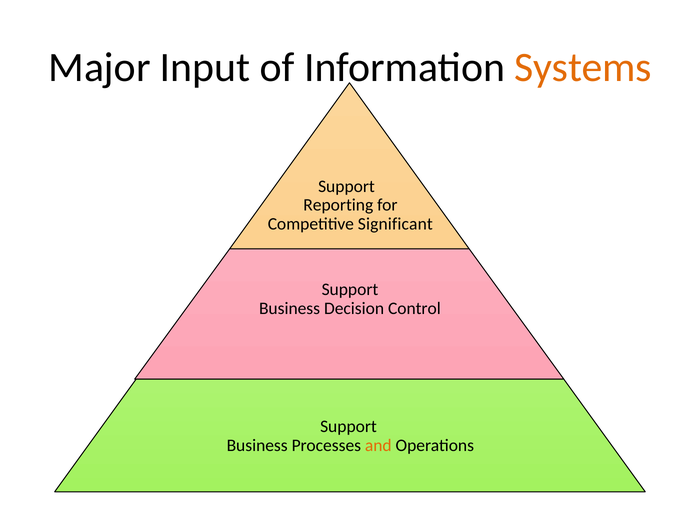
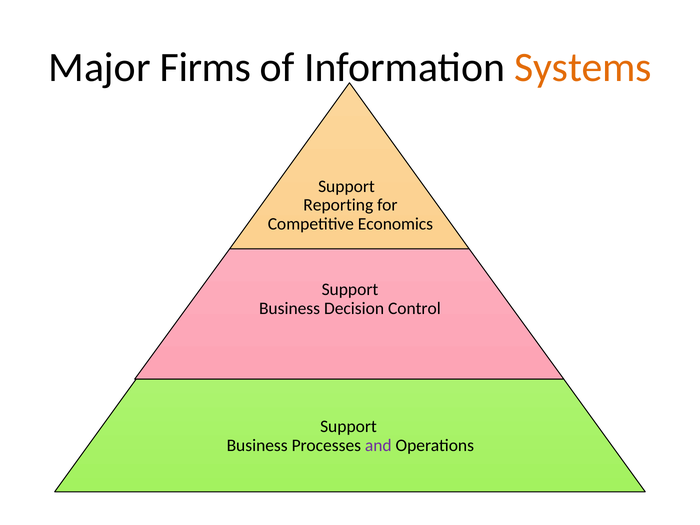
Input: Input -> Firms
Significant: Significant -> Economics
and colour: orange -> purple
